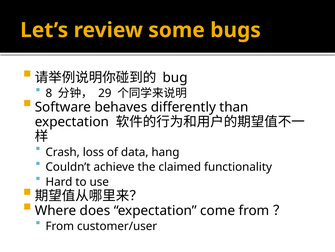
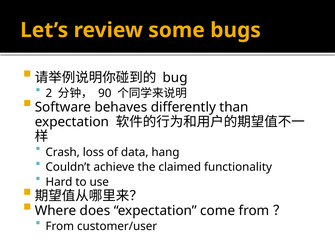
8: 8 -> 2
29: 29 -> 90
